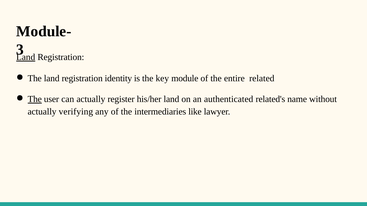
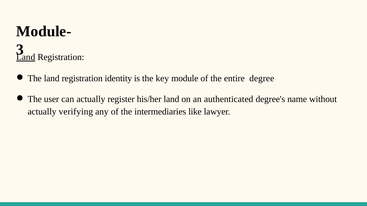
related: related -> degree
The at (35, 99) underline: present -> none
related's: related's -> degree's
